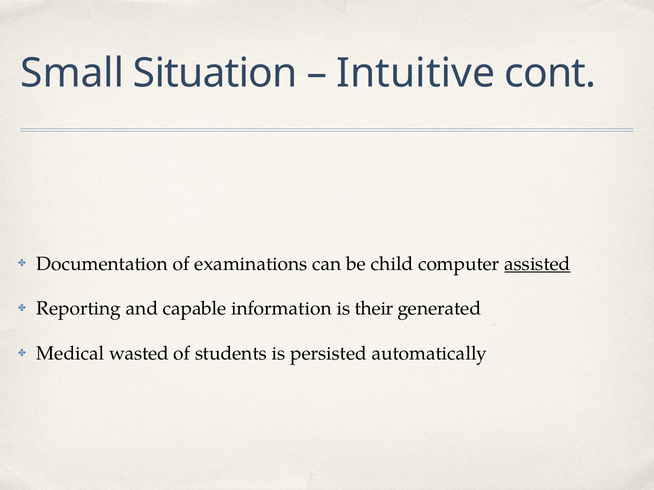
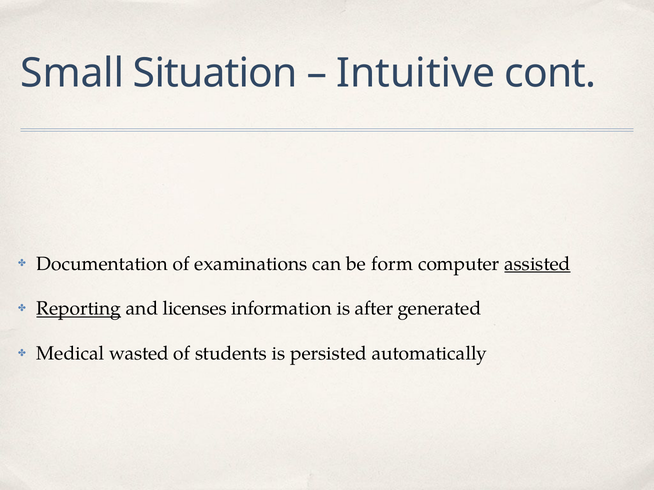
child: child -> form
Reporting underline: none -> present
capable: capable -> licenses
their: their -> after
